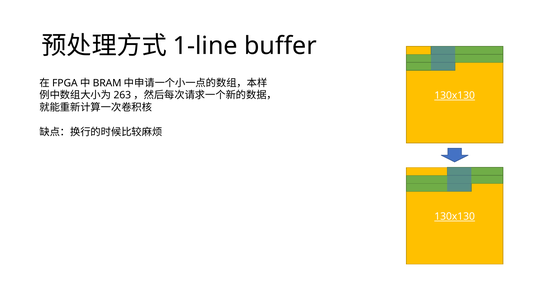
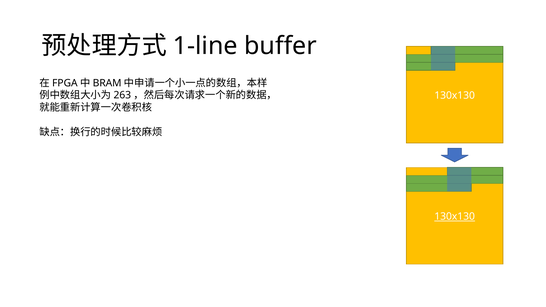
130x130 at (455, 96) underline: present -> none
